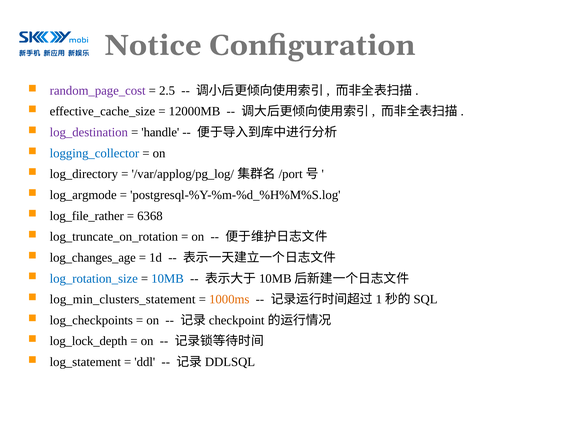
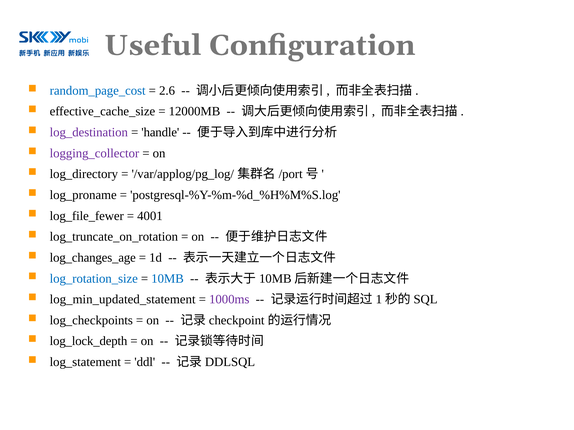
Notice: Notice -> Useful
random_page_cost colour: purple -> blue
2.5: 2.5 -> 2.6
logging_collector colour: blue -> purple
log_argmode: log_argmode -> log_proname
log_file_rather: log_file_rather -> log_file_fewer
6368: 6368 -> 4001
log_min_clusters_statement: log_min_clusters_statement -> log_min_updated_statement
1000ms colour: orange -> purple
